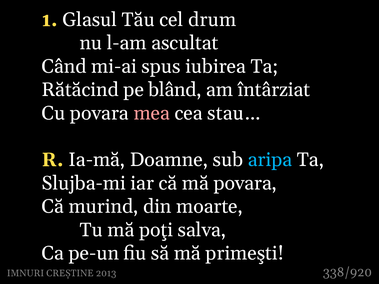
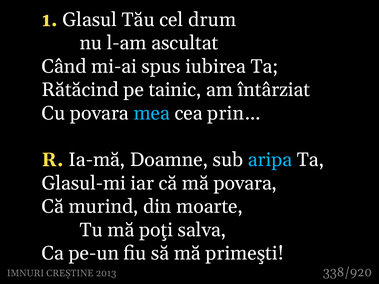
blând: blând -> tainic
mea colour: pink -> light blue
stau…: stau… -> prin…
Slujba-mi: Slujba-mi -> Glasul-mi
